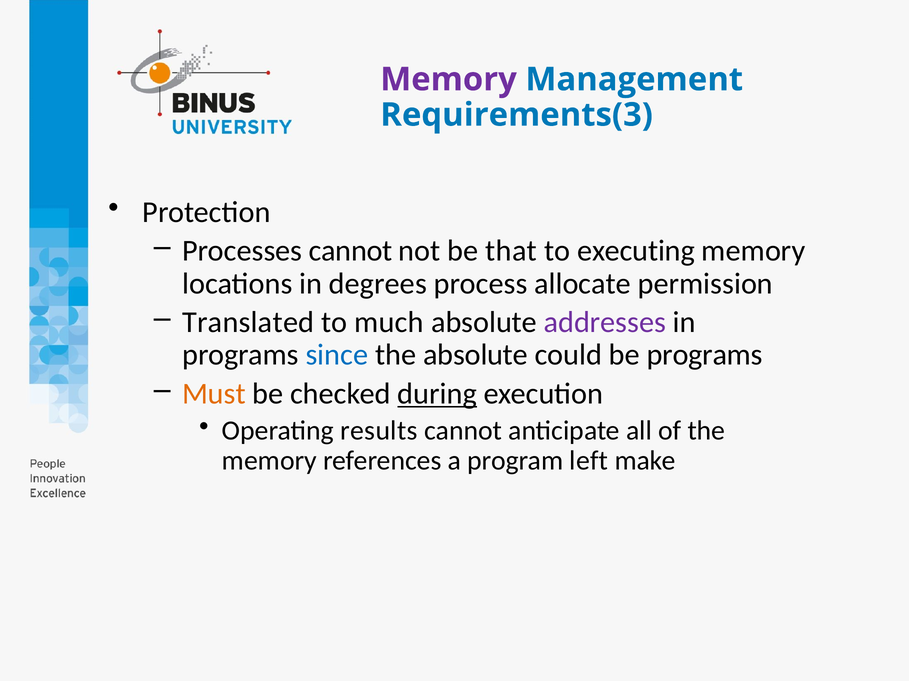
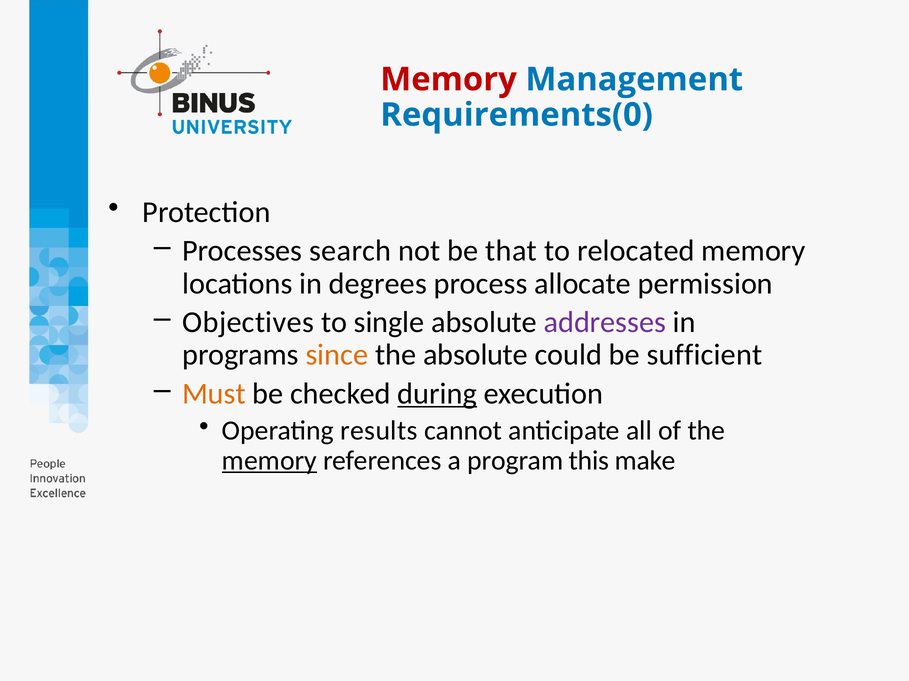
Memory at (449, 80) colour: purple -> red
Requirements(3: Requirements(3 -> Requirements(0
Processes cannot: cannot -> search
executing: executing -> relocated
Translated: Translated -> Objectives
much: much -> single
since colour: blue -> orange
be programs: programs -> sufficient
memory at (269, 461) underline: none -> present
left: left -> this
